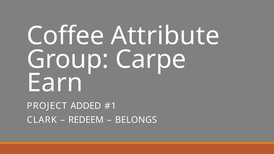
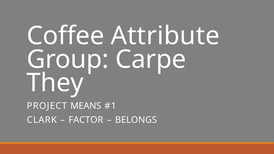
Earn: Earn -> They
ADDED: ADDED -> MEANS
REDEEM: REDEEM -> FACTOR
